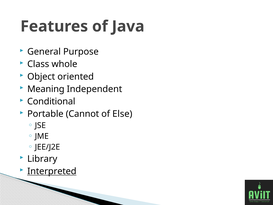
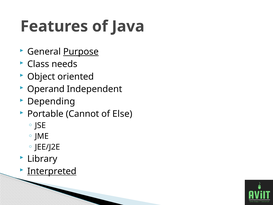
Purpose underline: none -> present
whole: whole -> needs
Meaning: Meaning -> Operand
Conditional: Conditional -> Depending
